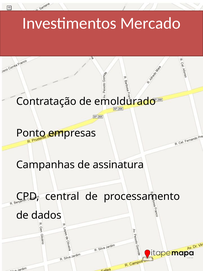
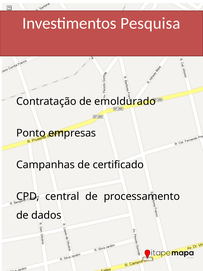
Mercado: Mercado -> Pesquisa
assinatura: assinatura -> certificado
